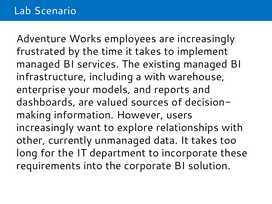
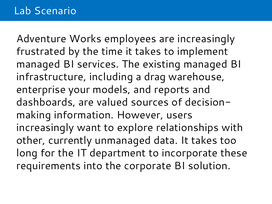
a with: with -> drag
